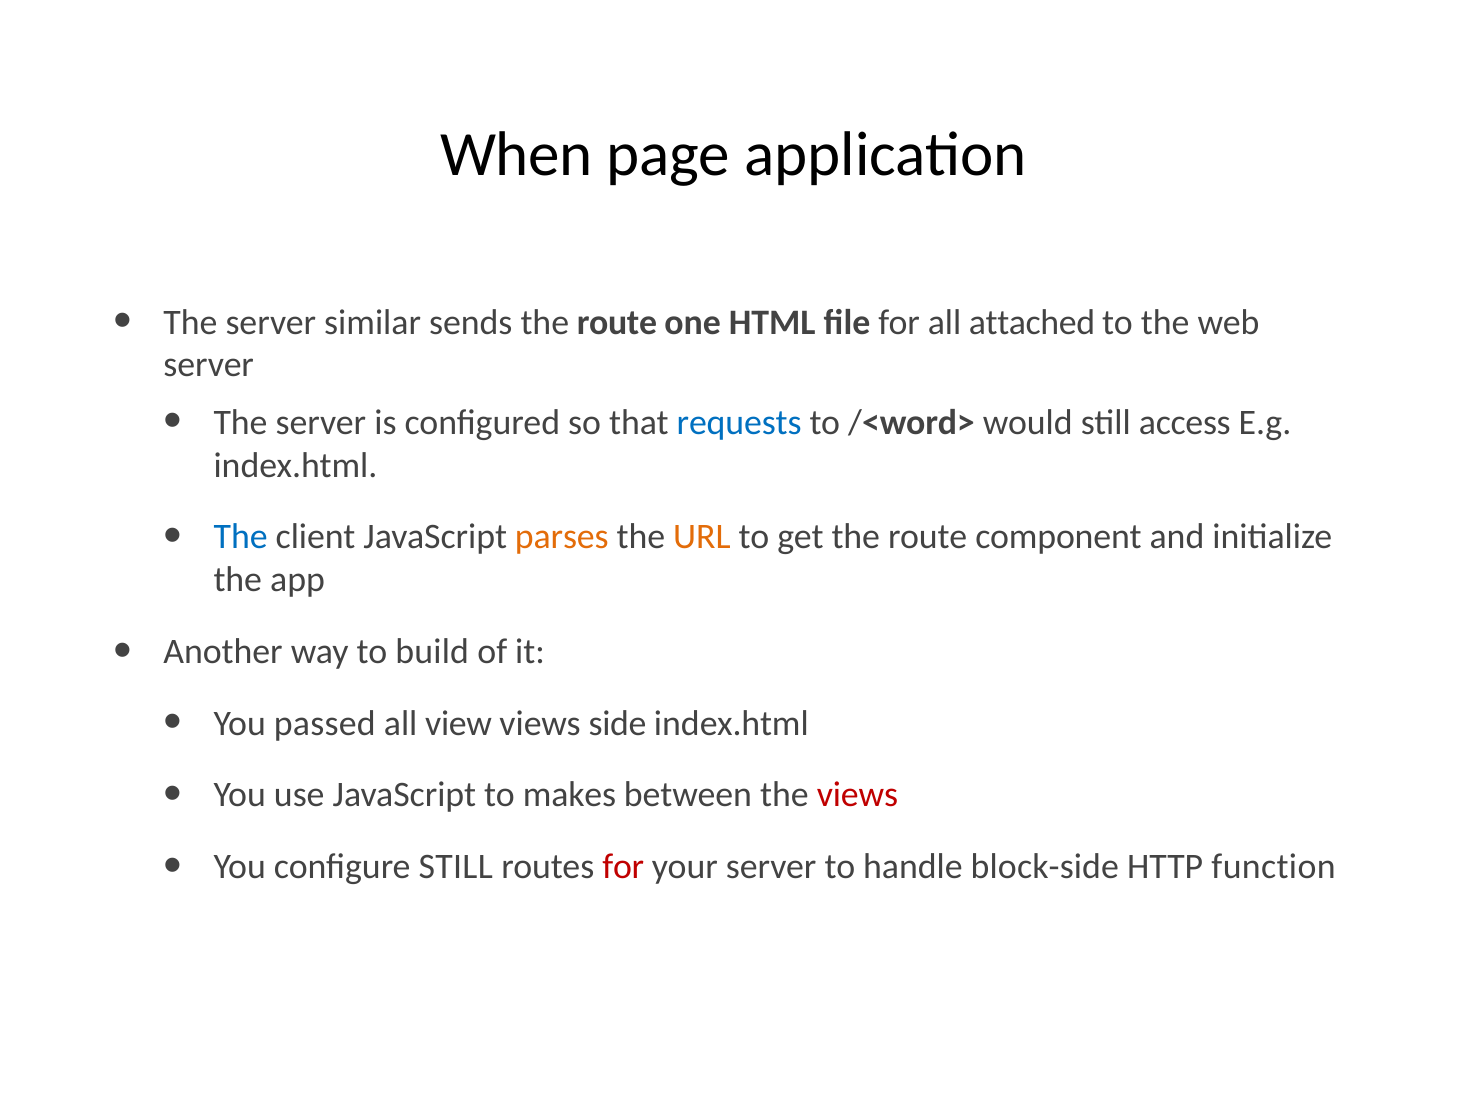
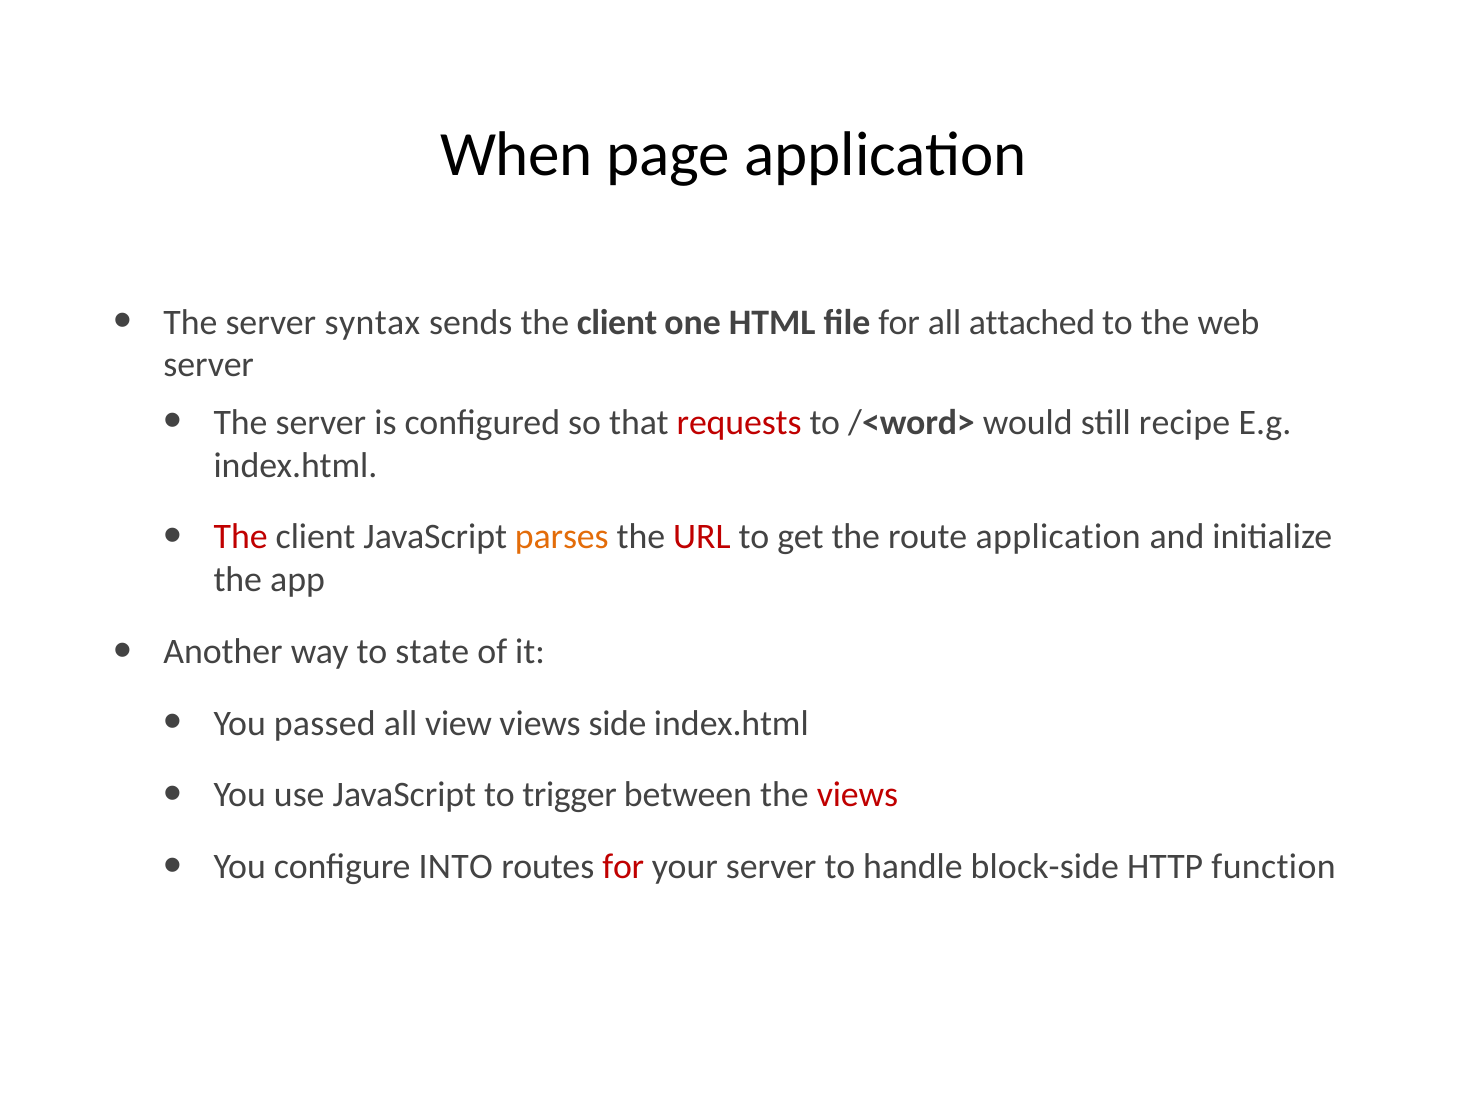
similar: similar -> syntax
sends the route: route -> client
requests colour: blue -> red
access: access -> recipe
The at (241, 537) colour: blue -> red
URL colour: orange -> red
route component: component -> application
build: build -> state
makes: makes -> trigger
configure STILL: STILL -> INTO
